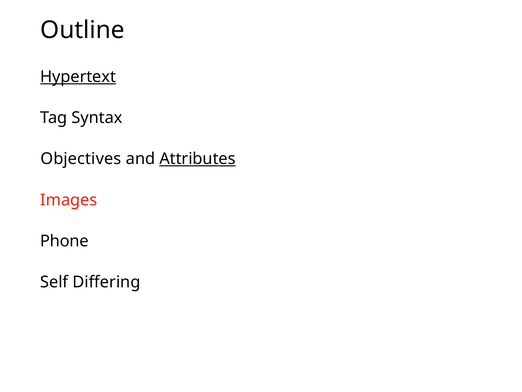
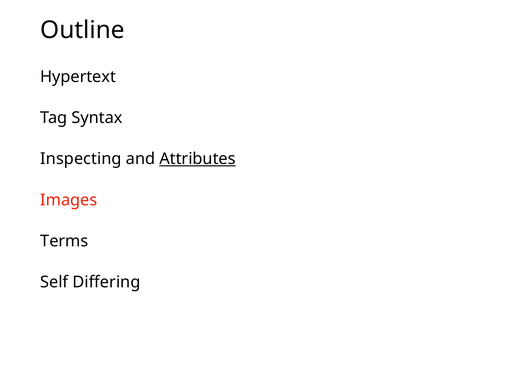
Hypertext underline: present -> none
Objectives: Objectives -> Inspecting
Phone: Phone -> Terms
